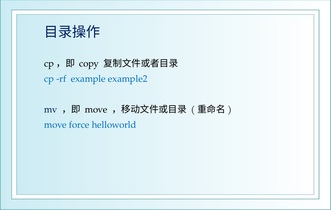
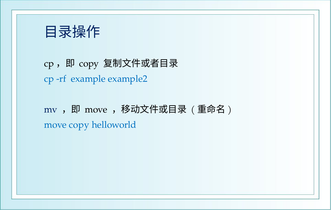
move force: force -> copy
